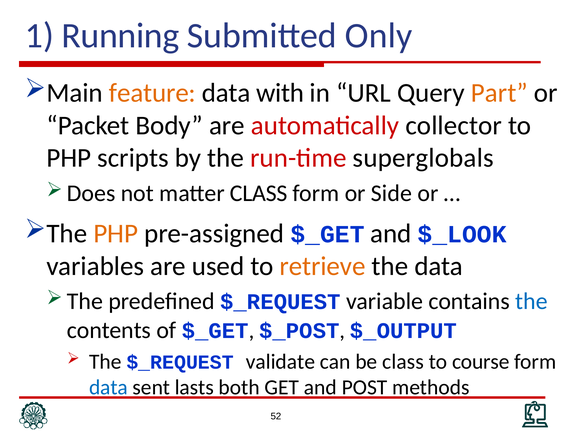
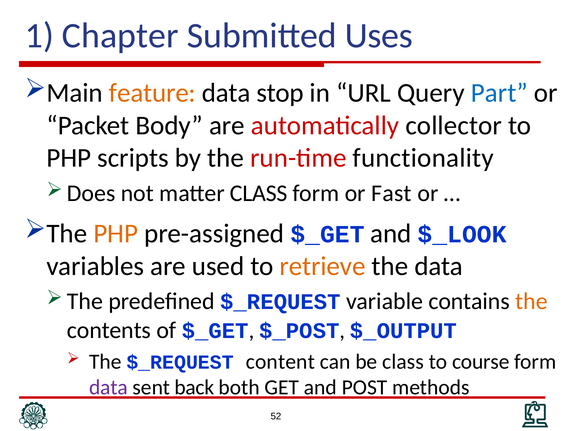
Running: Running -> Chapter
Only: Only -> Uses
with: with -> stop
Part colour: orange -> blue
superglobals: superglobals -> functionality
Side: Side -> Fast
the at (531, 301) colour: blue -> orange
validate: validate -> content
data at (108, 387) colour: blue -> purple
lasts: lasts -> back
